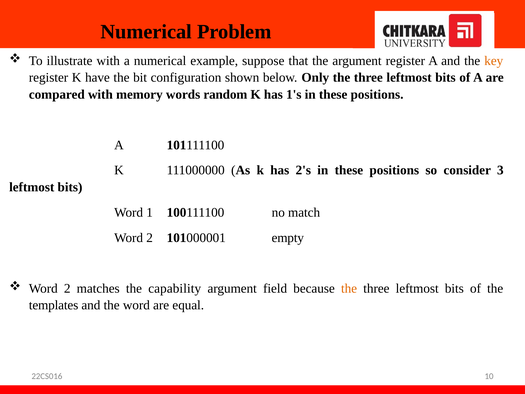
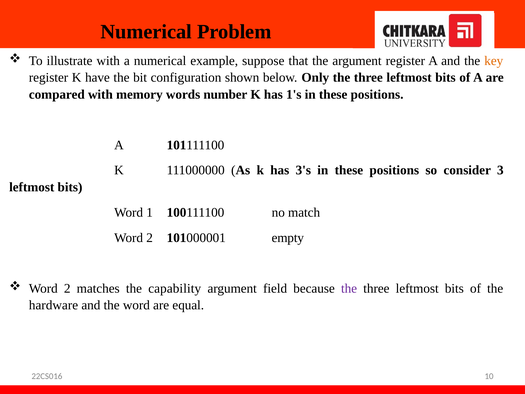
random: random -> number
2's: 2's -> 3's
the at (349, 288) colour: orange -> purple
templates: templates -> hardware
